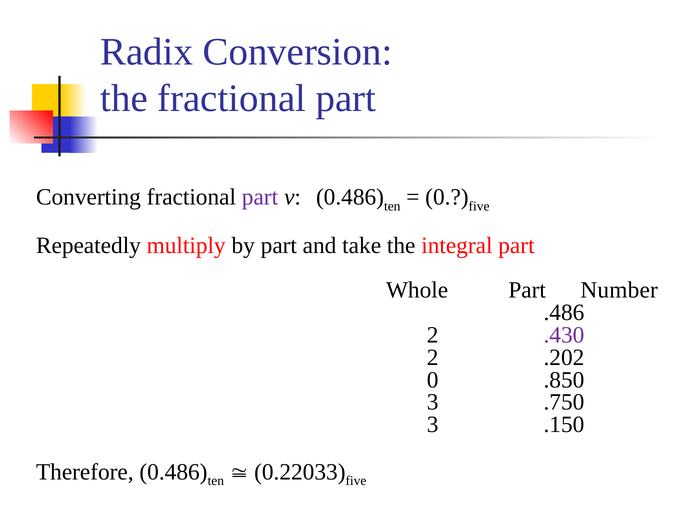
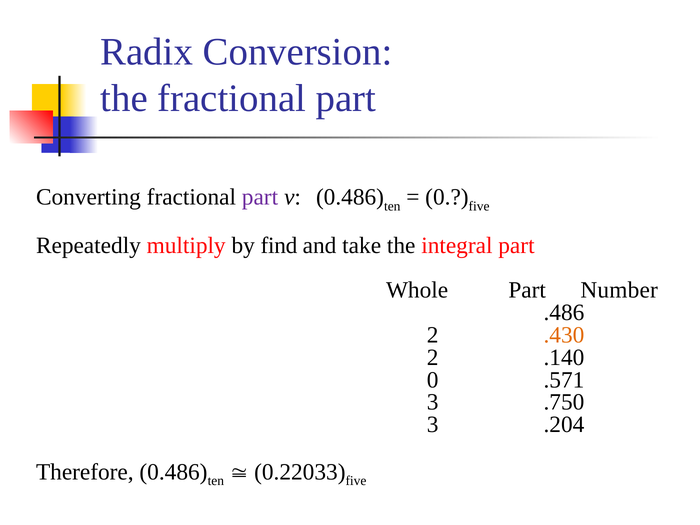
by part: part -> find
.430 colour: purple -> orange
.202: .202 -> .140
.850: .850 -> .571
.150: .150 -> .204
